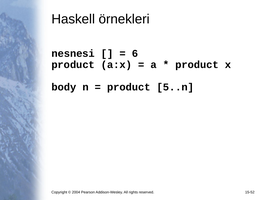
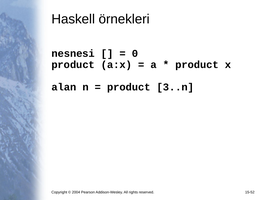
6: 6 -> 0
body: body -> alan
5..n: 5..n -> 3..n
